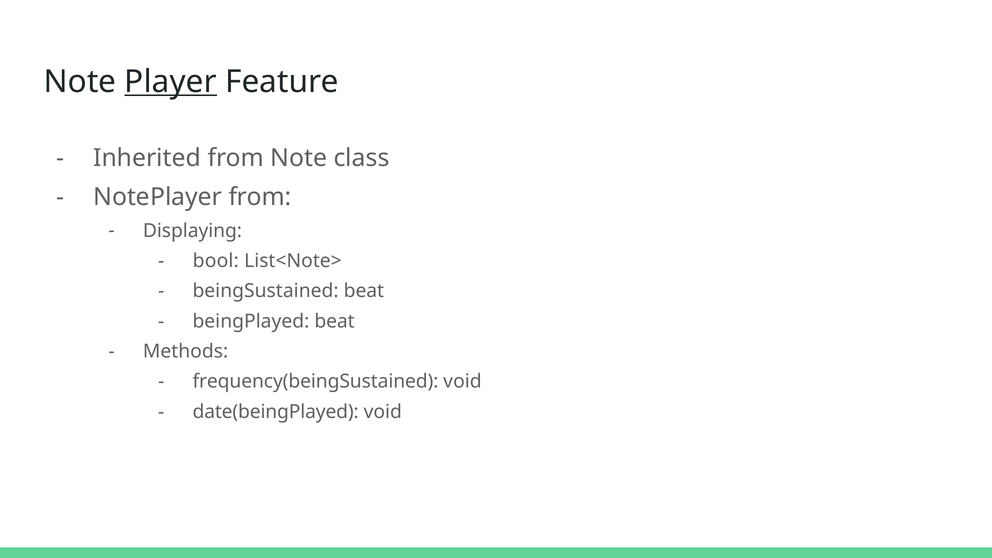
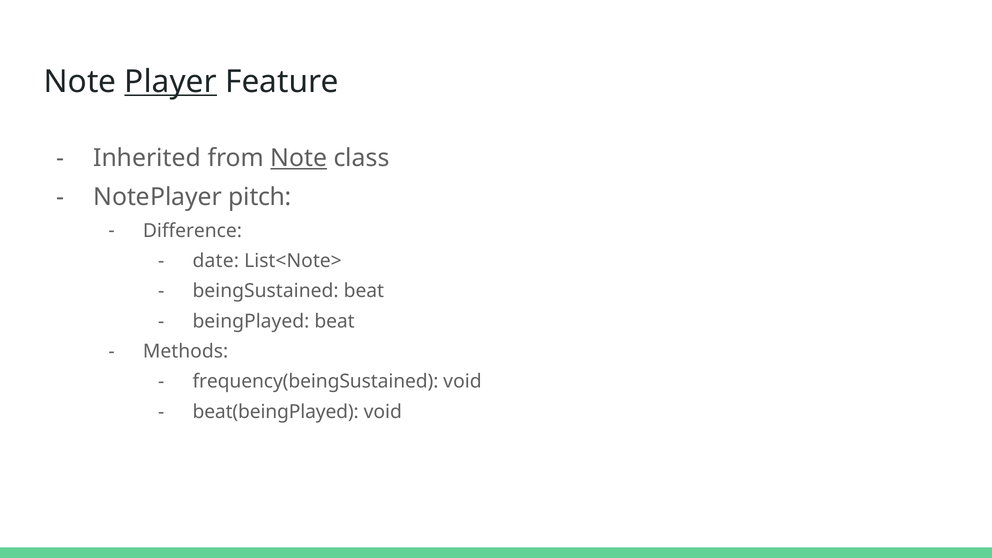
Note at (299, 158) underline: none -> present
NotePlayer from: from -> pitch
Displaying: Displaying -> Difference
bool: bool -> date
date(beingPlayed: date(beingPlayed -> beat(beingPlayed
